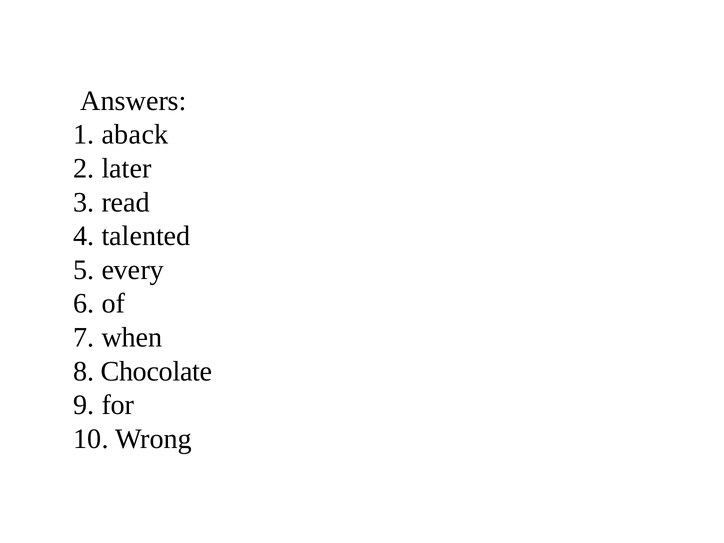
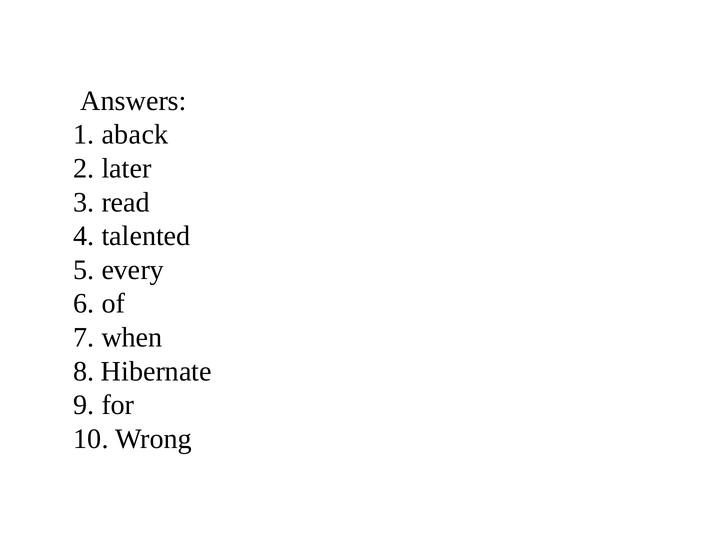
Chocolate: Chocolate -> Hibernate
